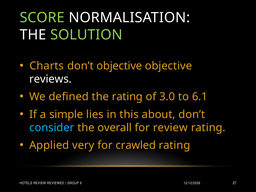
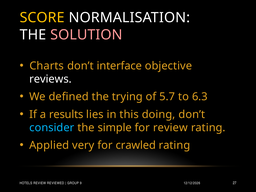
SCORE colour: light green -> yellow
SOLUTION colour: light green -> pink
don’t objective: objective -> interface
the rating: rating -> trying
3.0: 3.0 -> 5.7
6.1: 6.1 -> 6.3
simple: simple -> results
about: about -> doing
overall: overall -> simple
